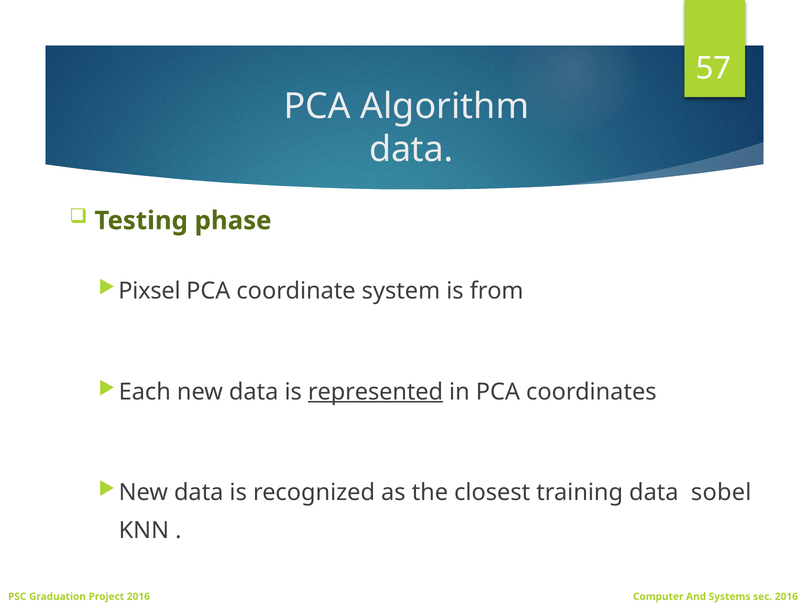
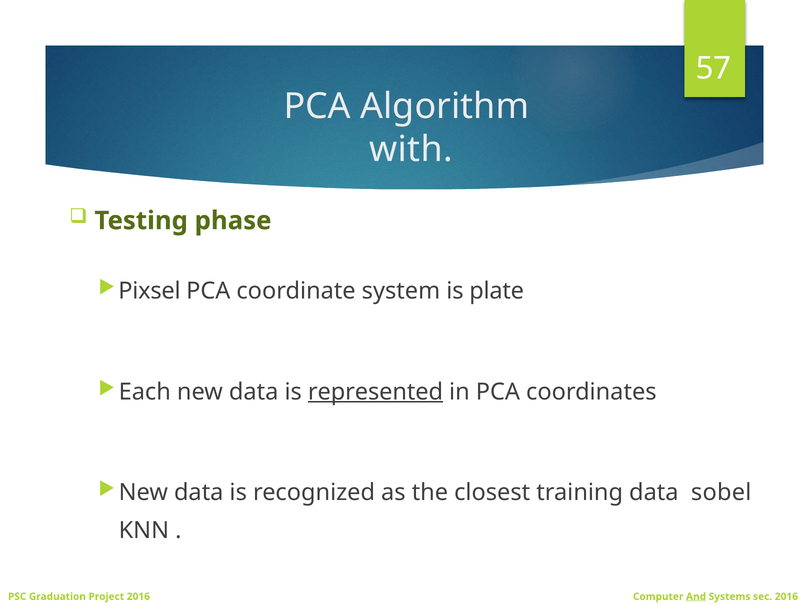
data at (411, 149): data -> with
from: from -> plate
And underline: none -> present
